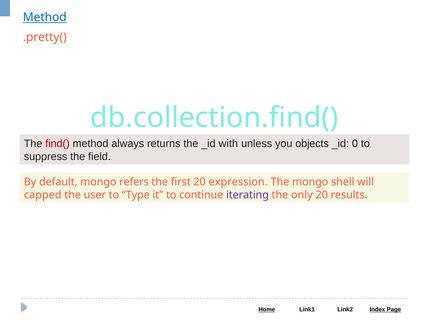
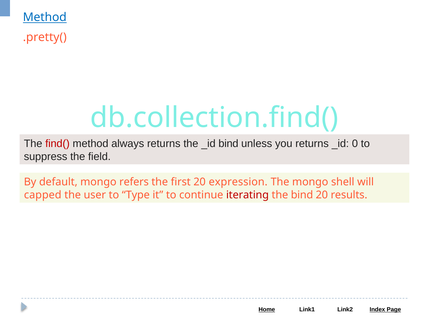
_id with: with -> bind
you objects: objects -> returns
iterating colour: purple -> red
the only: only -> bind
